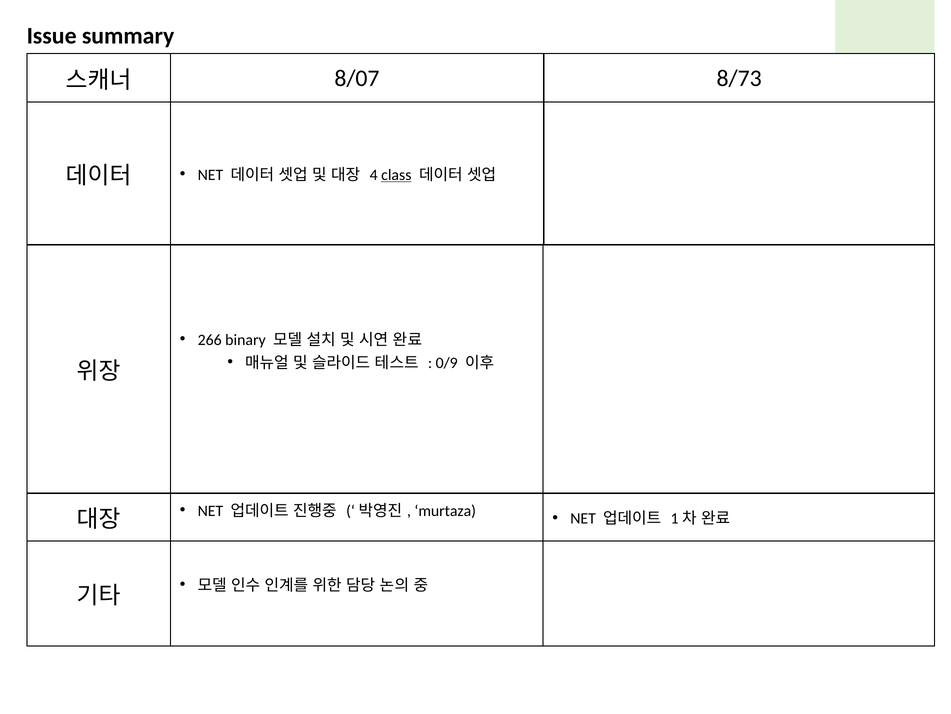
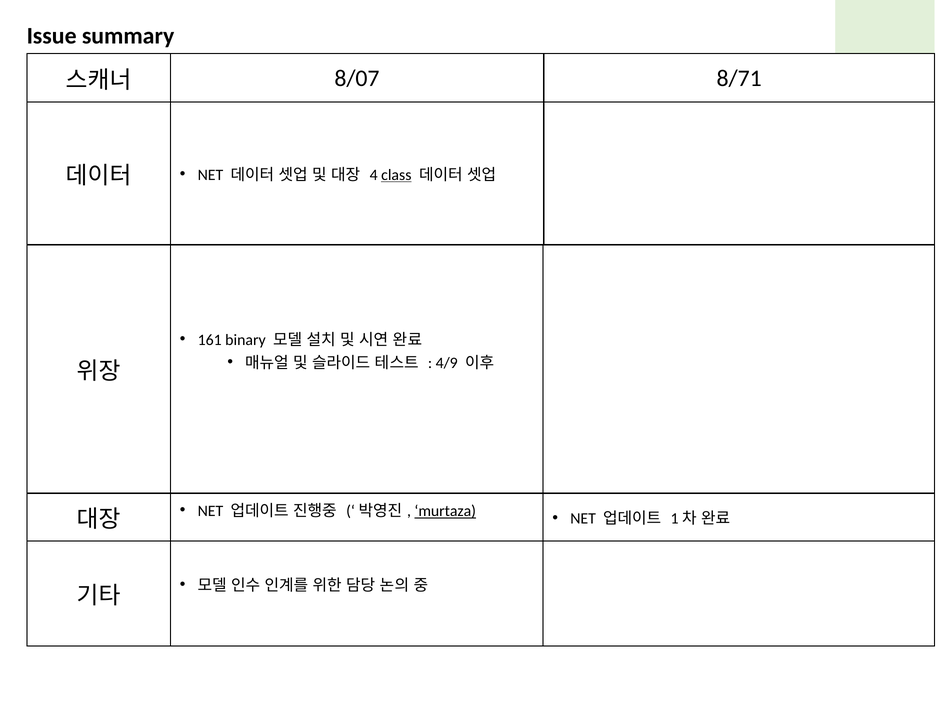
8/73: 8/73 -> 8/71
266: 266 -> 161
0/9: 0/9 -> 4/9
murtaza underline: none -> present
